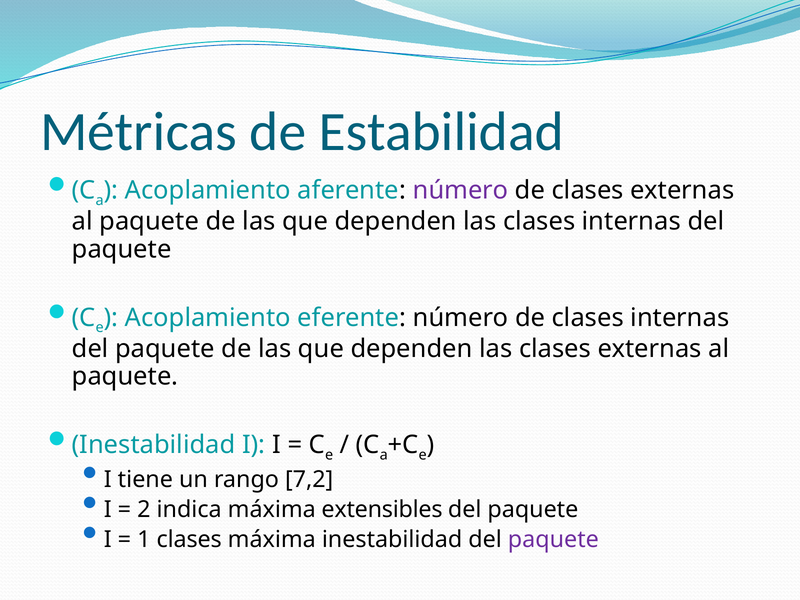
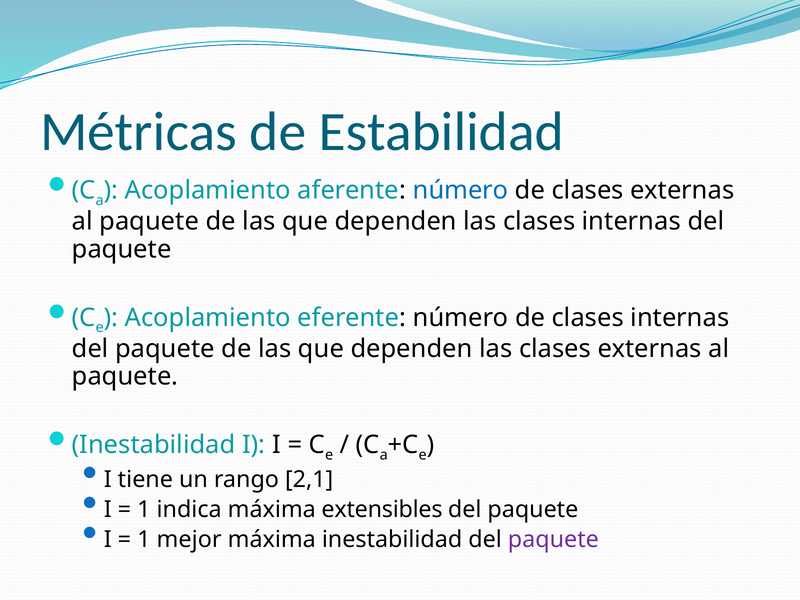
número at (461, 190) colour: purple -> blue
7,2: 7,2 -> 2,1
2 at (144, 510): 2 -> 1
1 clases: clases -> mejor
